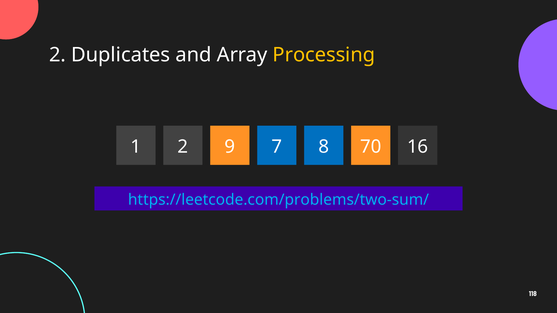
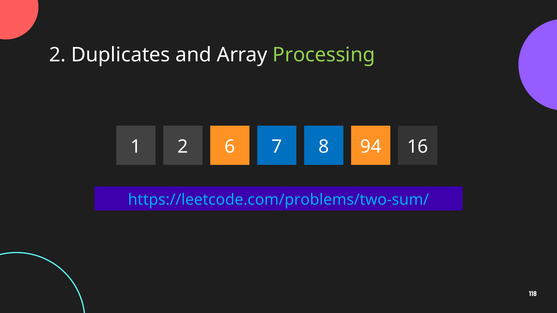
Processing colour: yellow -> light green
9: 9 -> 6
70: 70 -> 94
